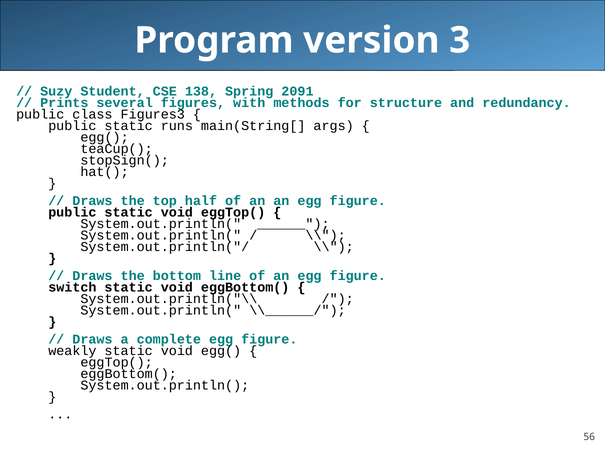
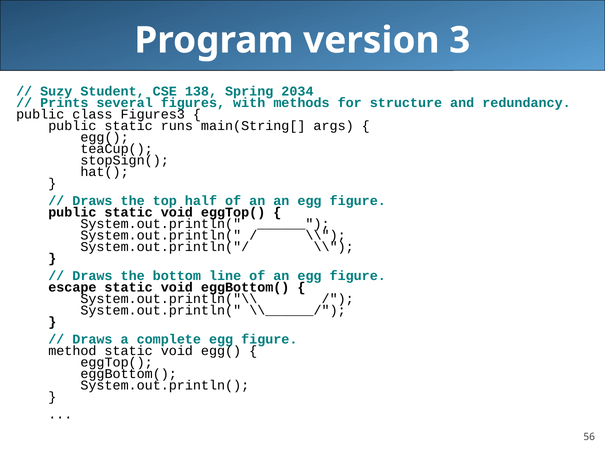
2091: 2091 -> 2034
switch: switch -> escape
weakly: weakly -> method
